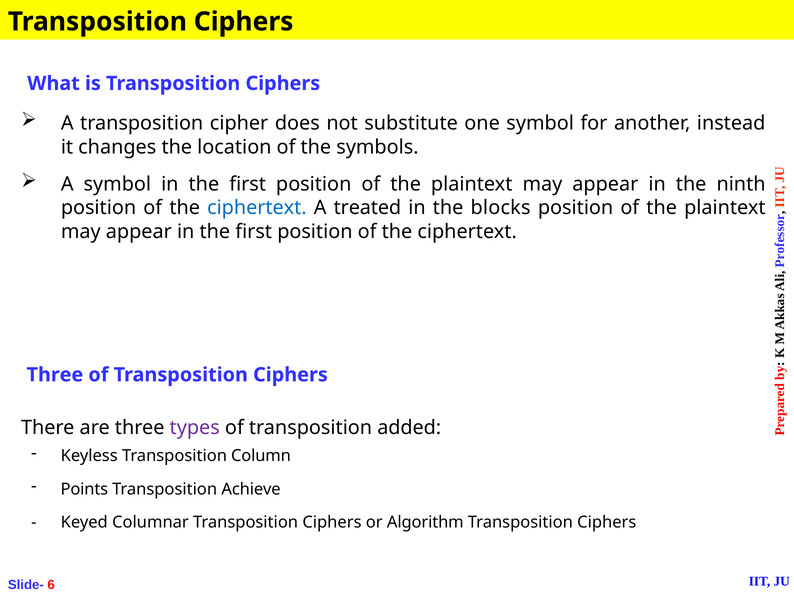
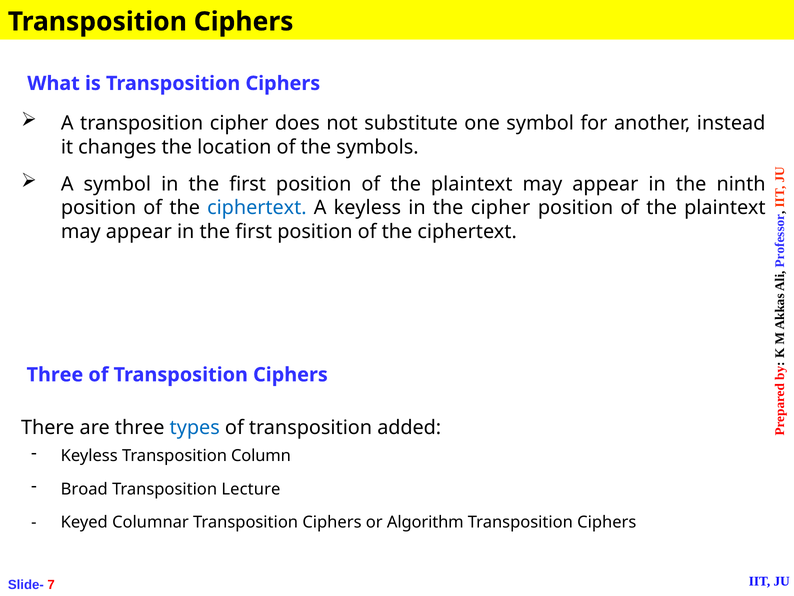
A treated: treated -> keyless
the blocks: blocks -> cipher
types colour: purple -> blue
Points: Points -> Broad
Achieve: Achieve -> Lecture
6: 6 -> 7
